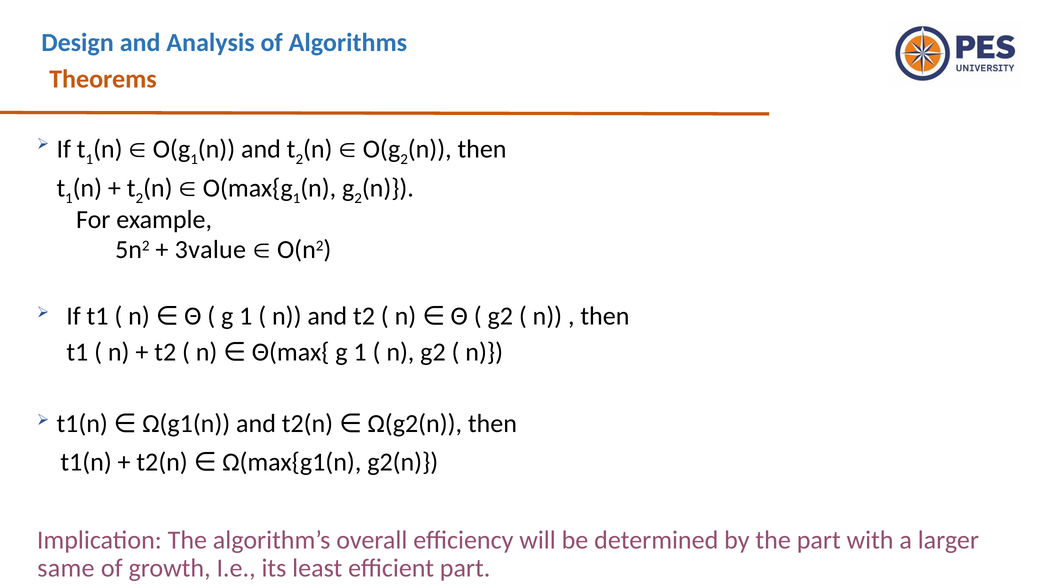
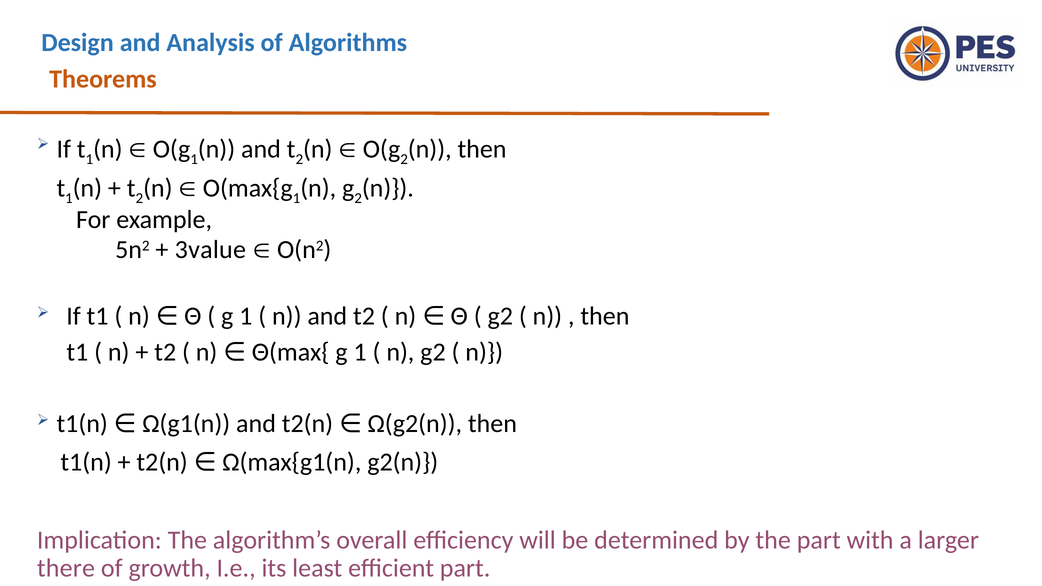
same: same -> there
